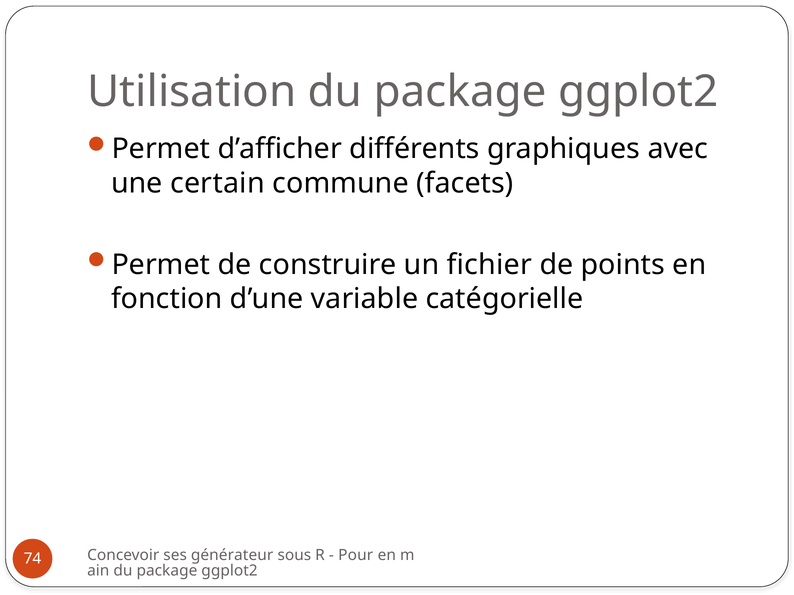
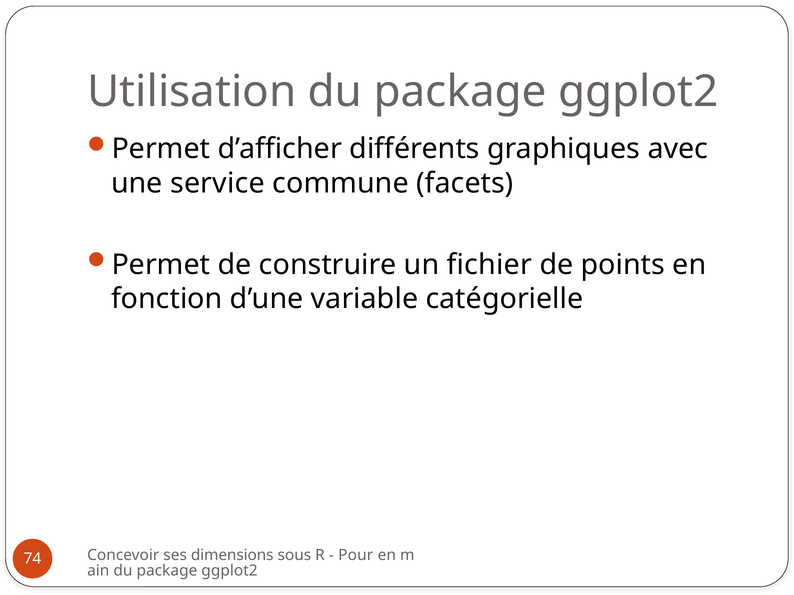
certain: certain -> service
générateur: générateur -> dimensions
